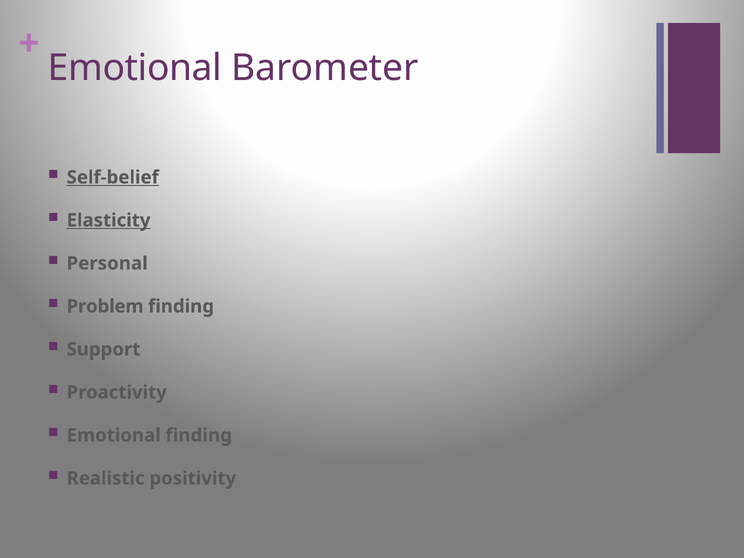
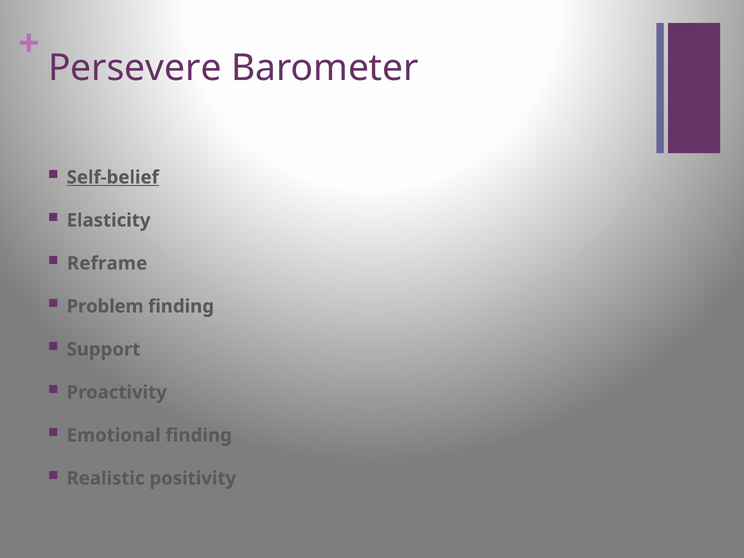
Emotional at (135, 68): Emotional -> Persevere
Elasticity underline: present -> none
Personal: Personal -> Reframe
